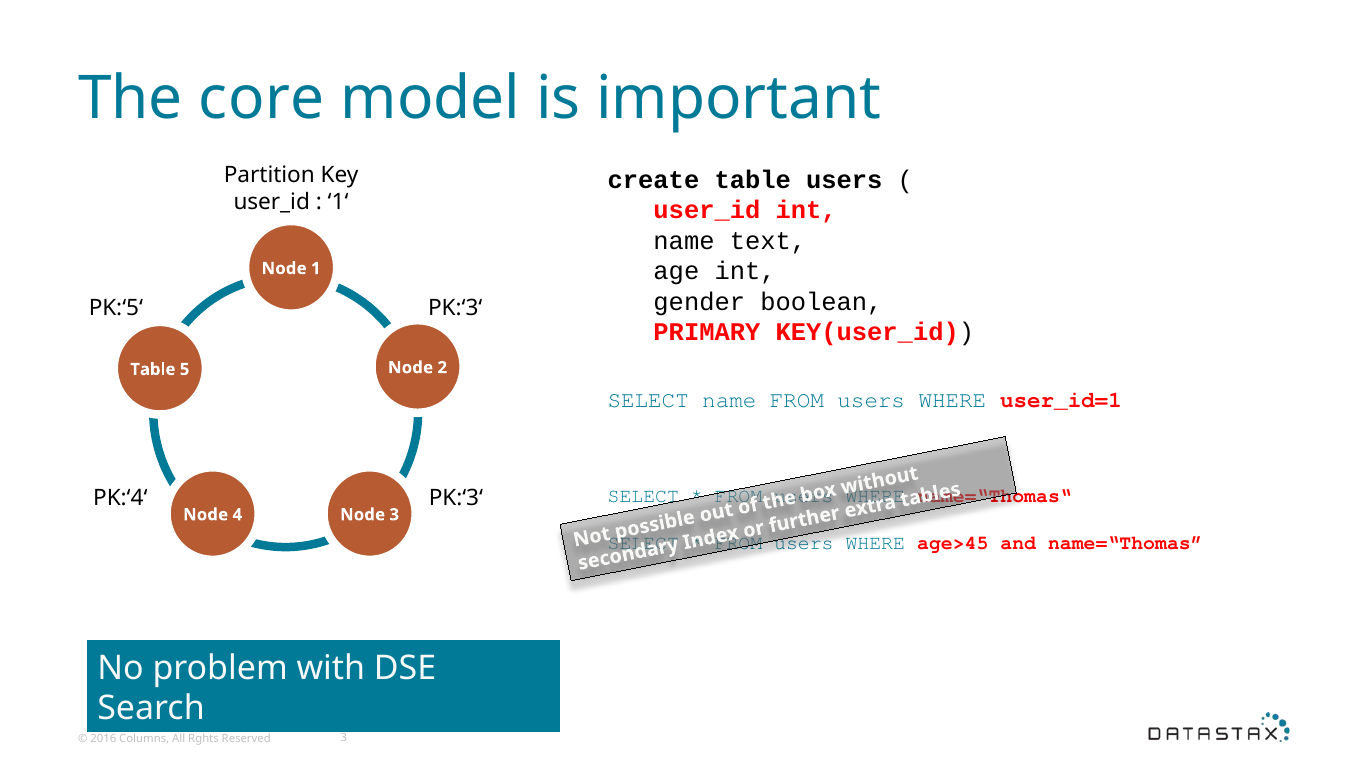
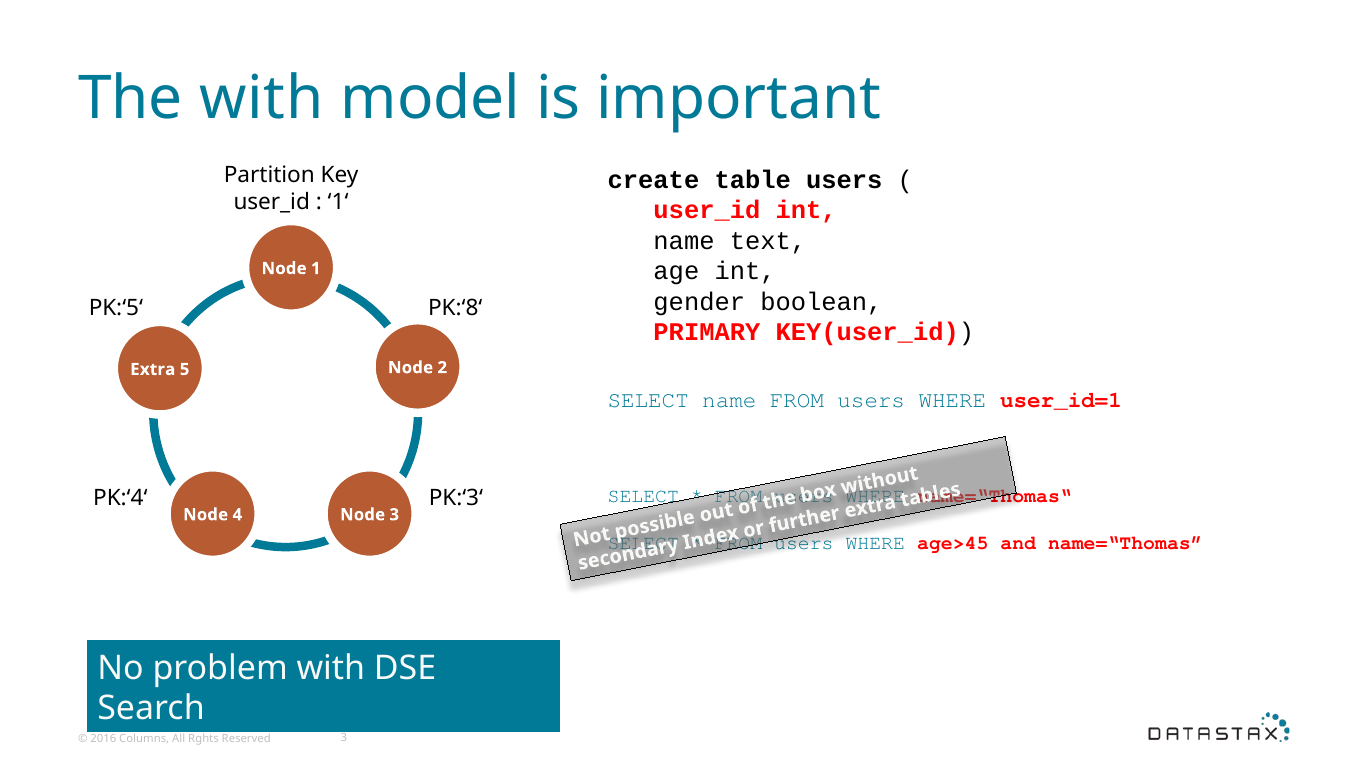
The core: core -> with
PK:‘3‘ at (455, 308): PK:‘3‘ -> PK:‘8‘
Table at (153, 370): Table -> Extra
